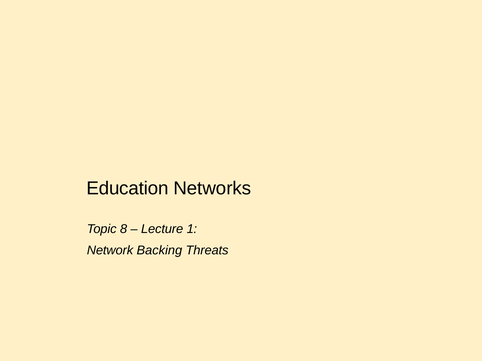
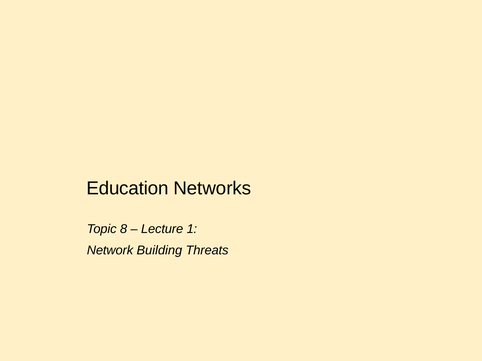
Backing: Backing -> Building
